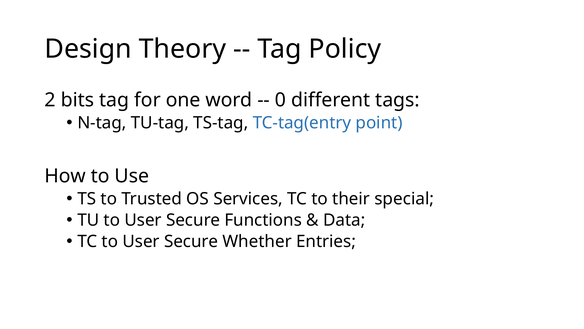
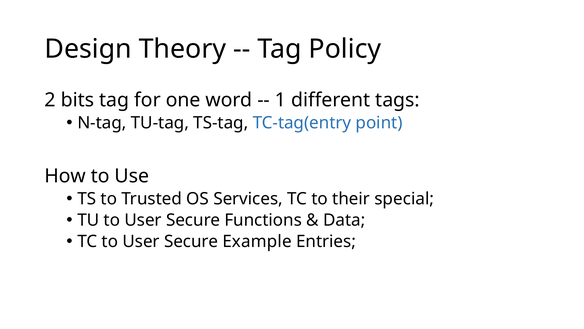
0: 0 -> 1
Whether: Whether -> Example
